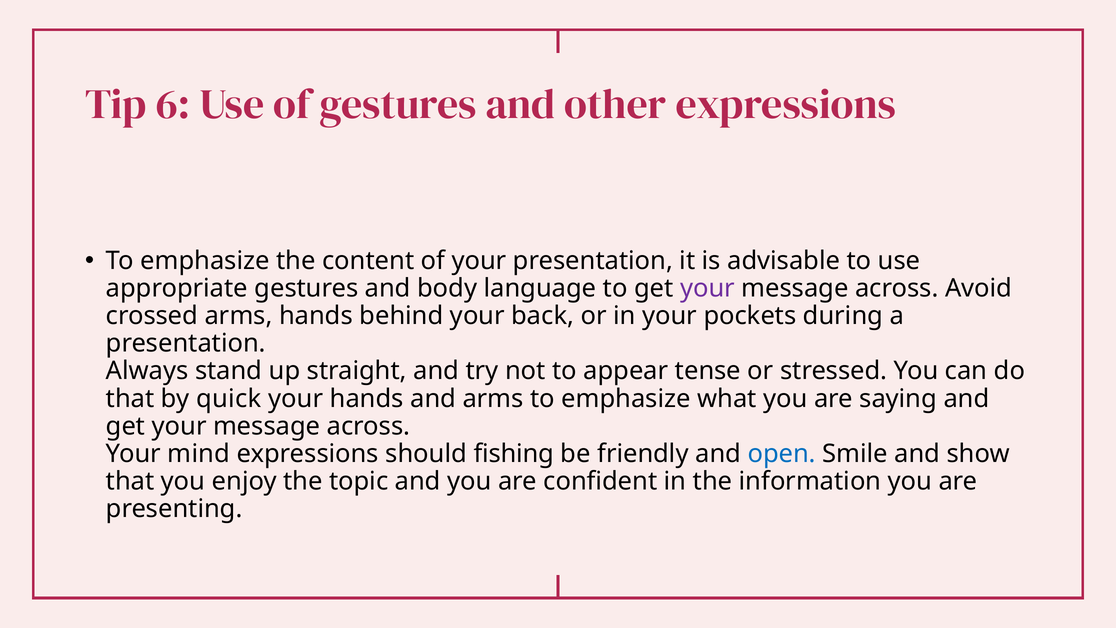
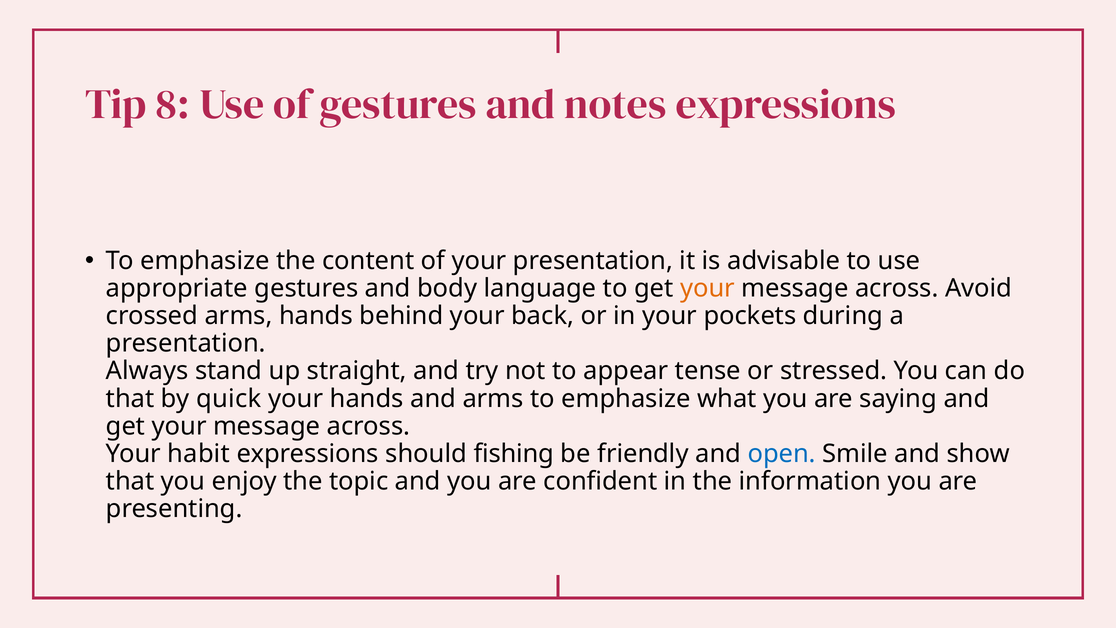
6: 6 -> 8
other: other -> notes
your at (707, 288) colour: purple -> orange
mind: mind -> habit
